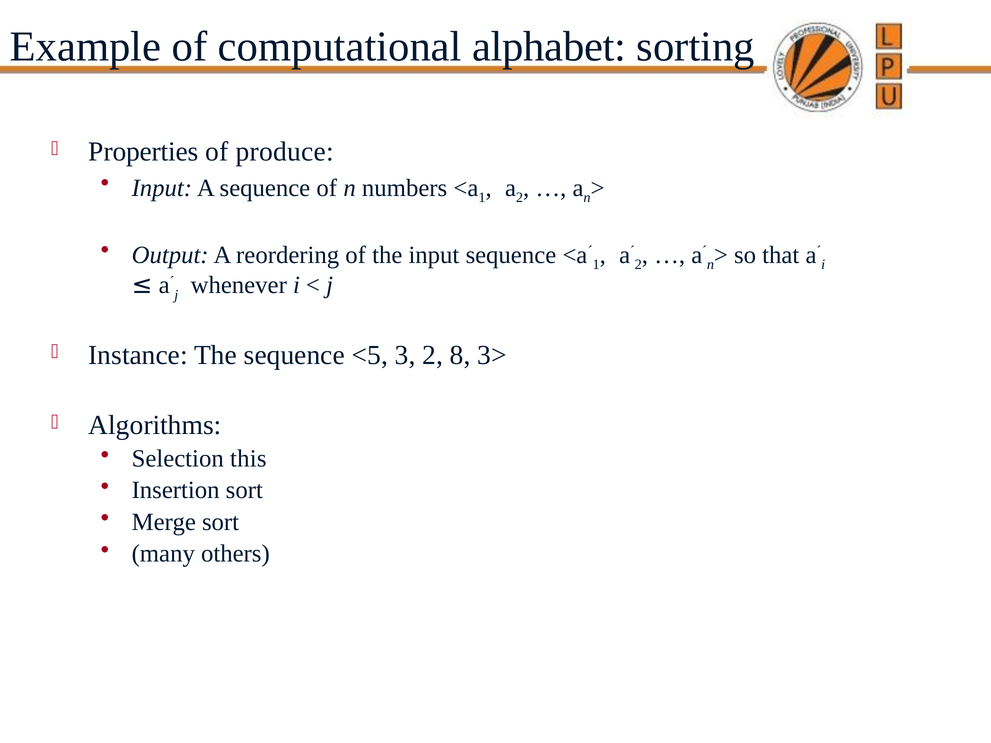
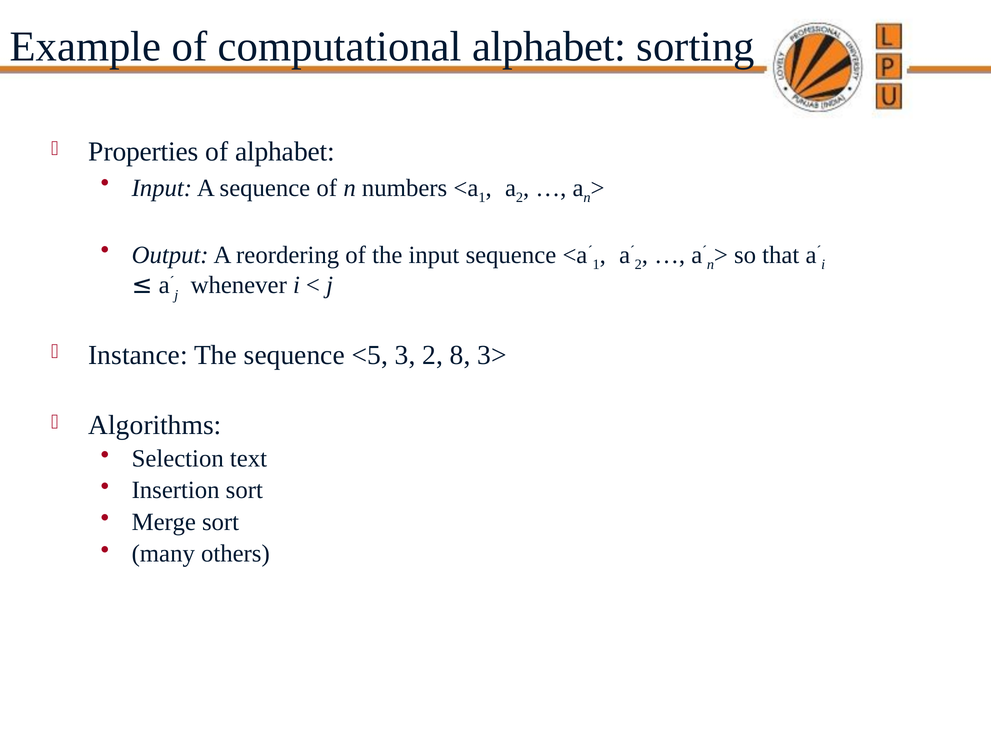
of produce: produce -> alphabet
this: this -> text
